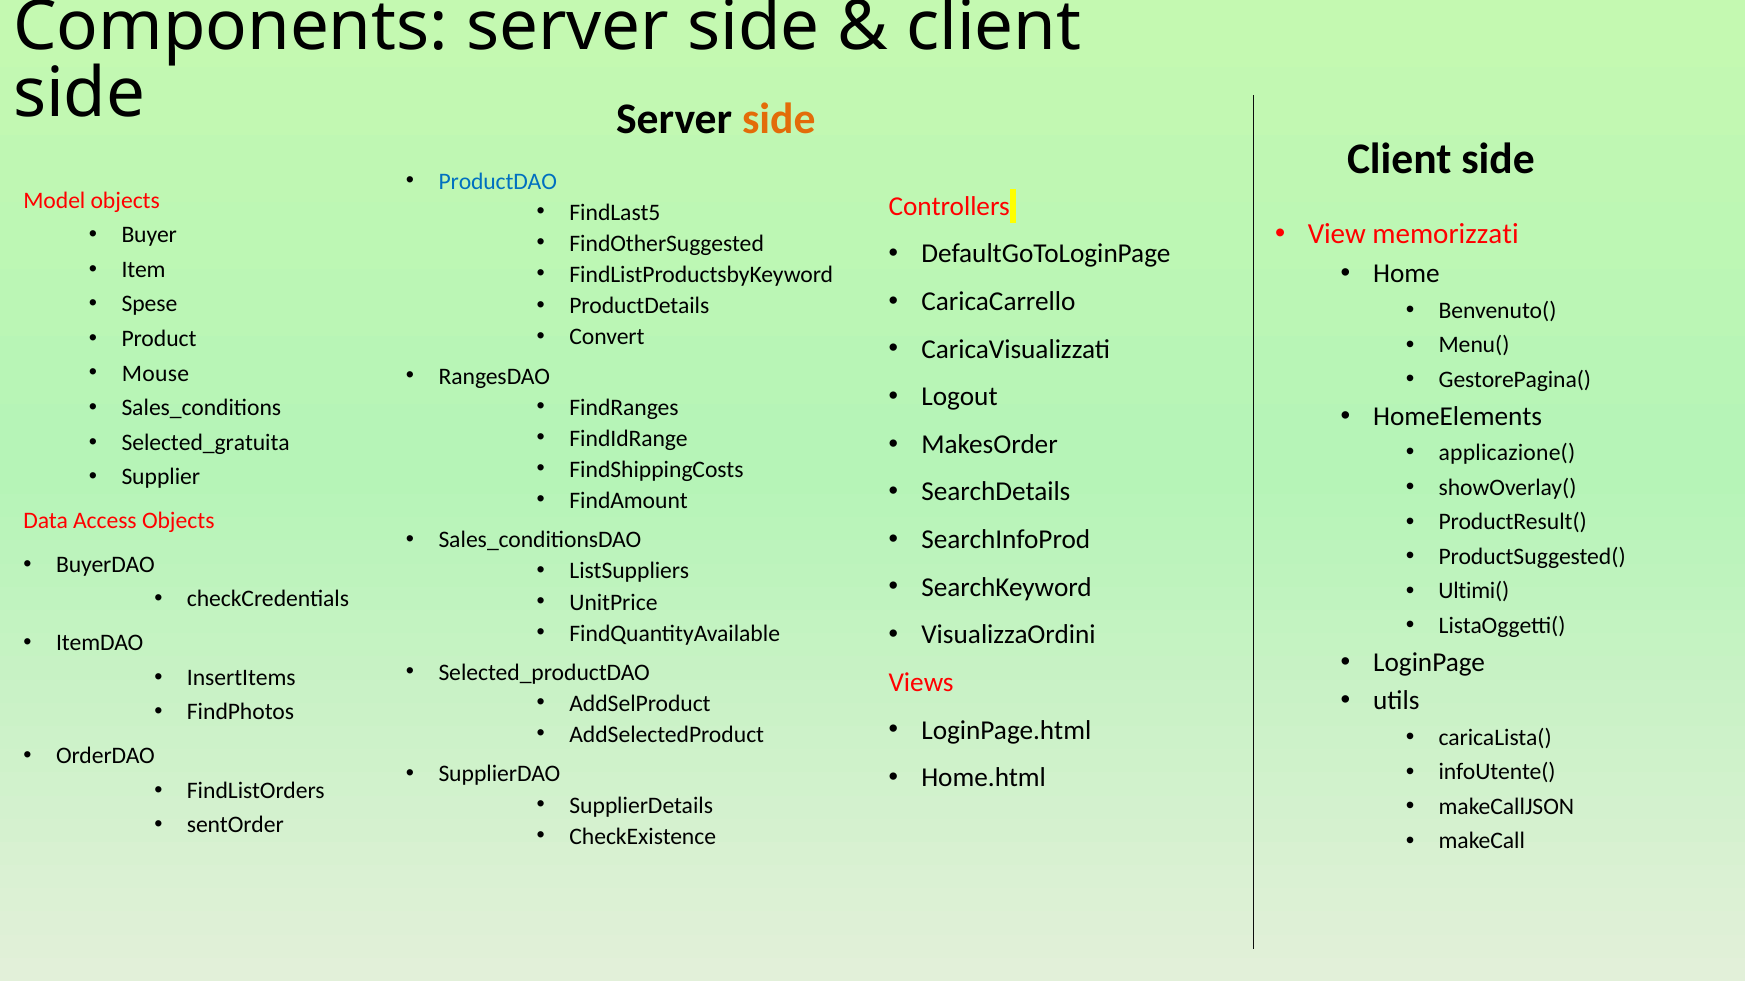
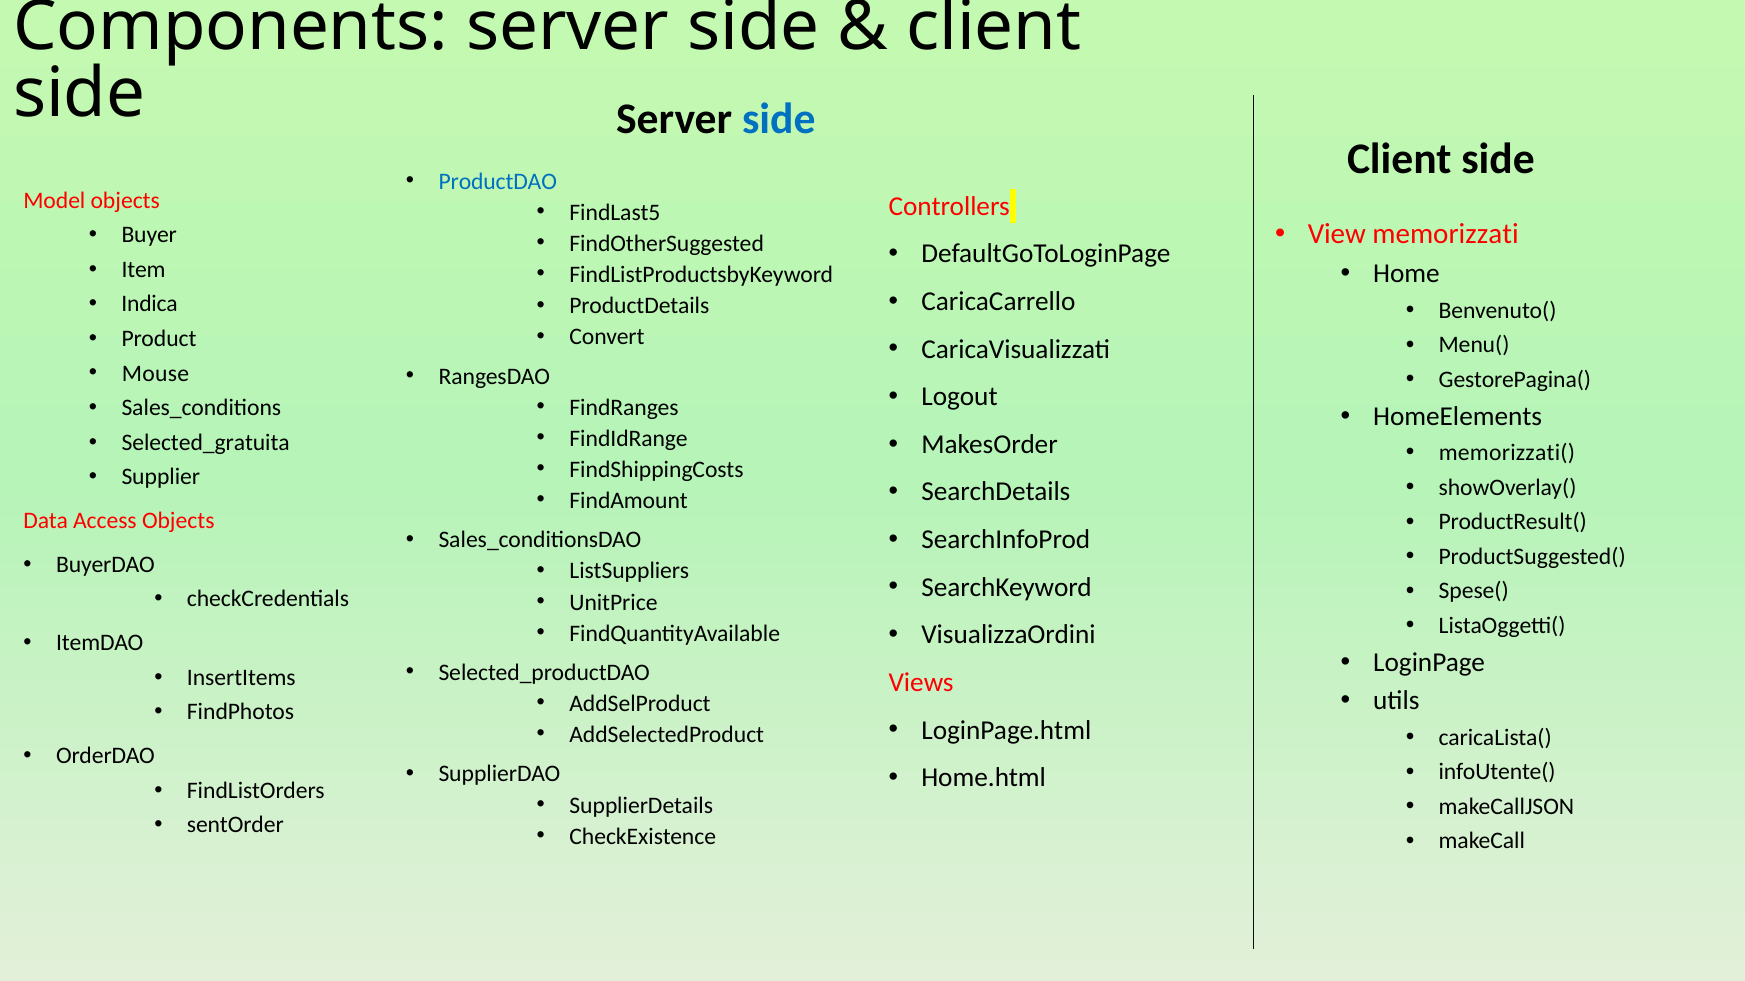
side at (779, 119) colour: orange -> blue
Spese: Spese -> Indica
applicazione(: applicazione( -> memorizzati(
Ultimi(: Ultimi( -> Spese(
